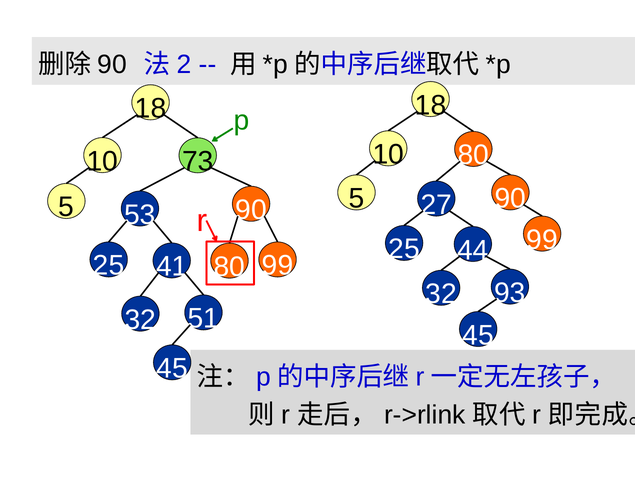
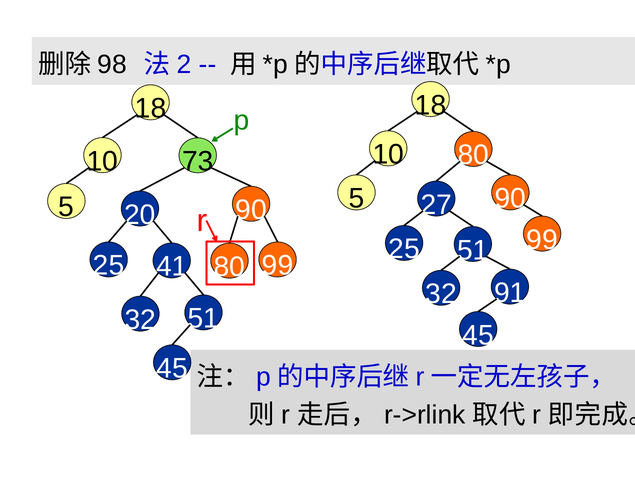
90 at (112, 64): 90 -> 98
53: 53 -> 20
25 44: 44 -> 51
93: 93 -> 91
